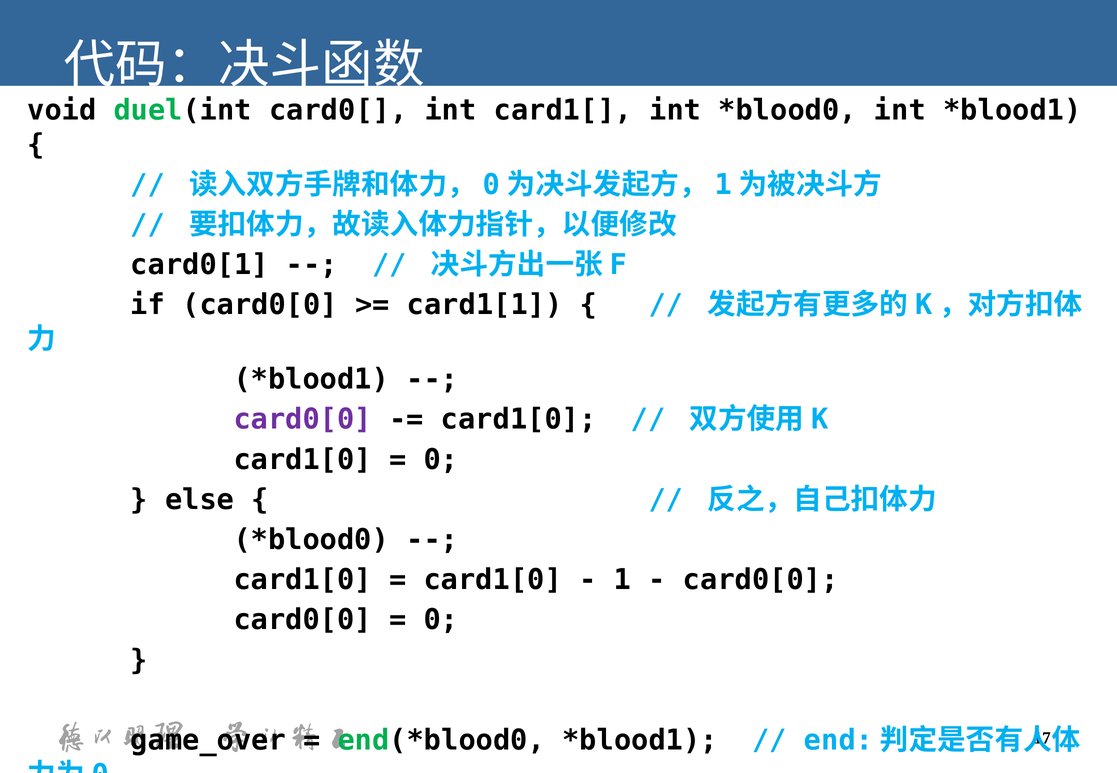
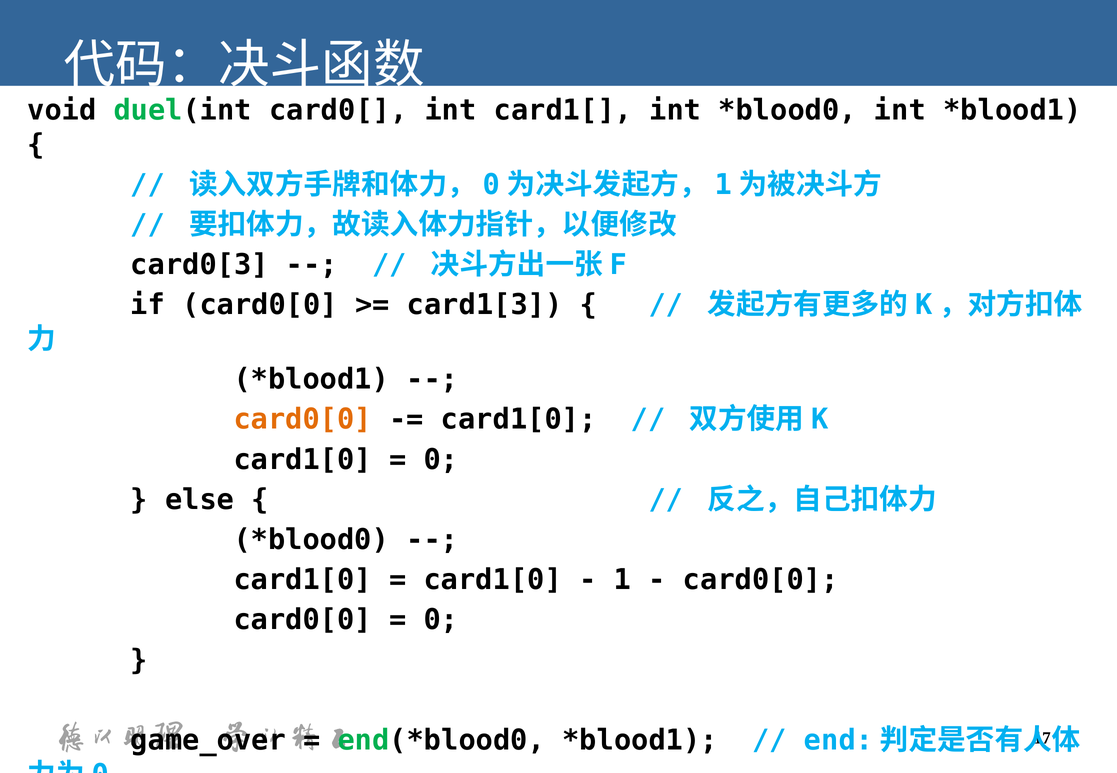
card0[1: card0[1 -> card0[3
card1[1: card1[1 -> card1[3
card0[0 at (303, 420) colour: purple -> orange
